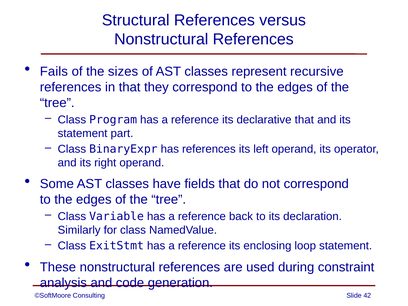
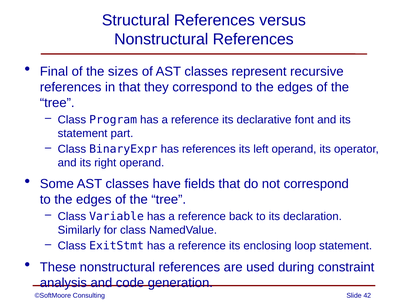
Fails: Fails -> Final
declarative that: that -> font
